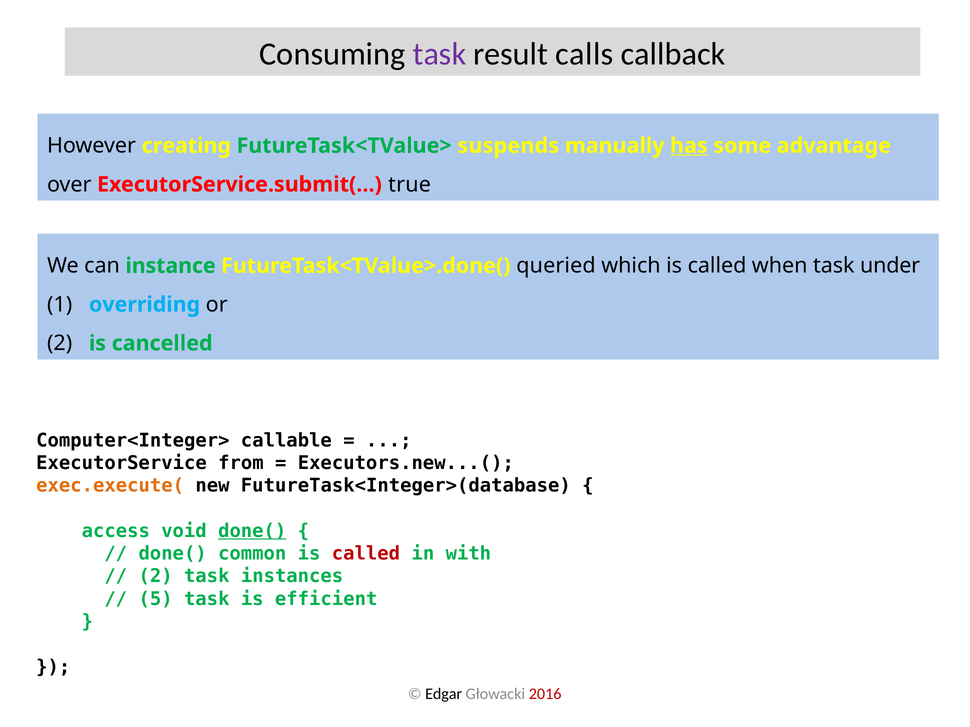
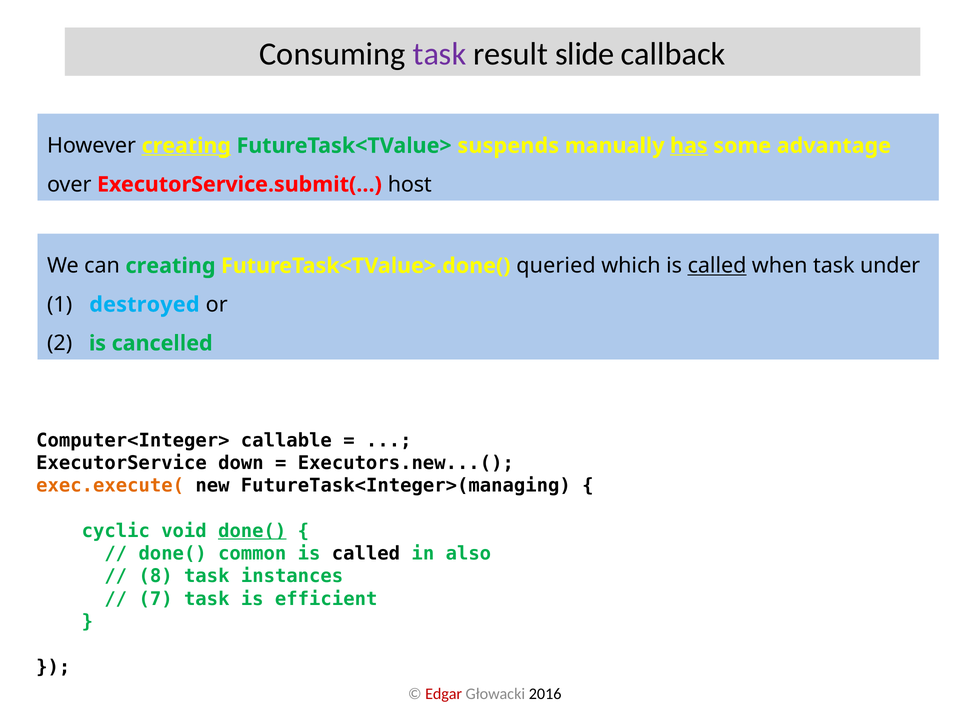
calls: calls -> slide
creating at (186, 146) underline: none -> present
true: true -> host
can instance: instance -> creating
called at (717, 266) underline: none -> present
overriding: overriding -> destroyed
from: from -> down
FutureTask<Integer>(database: FutureTask<Integer>(database -> FutureTask<Integer>(managing
access: access -> cyclic
called at (366, 554) colour: red -> black
with: with -> also
2 at (156, 577): 2 -> 8
5: 5 -> 7
Edgar colour: black -> red
2016 colour: red -> black
